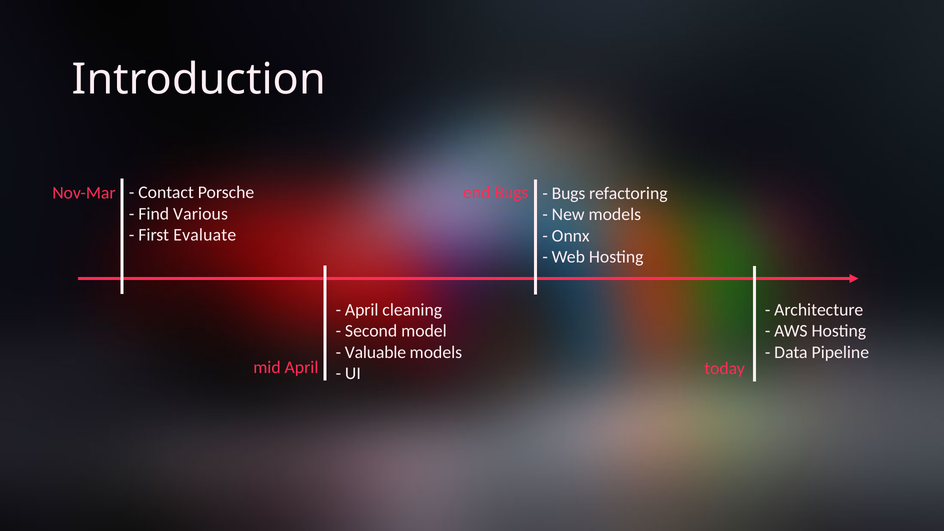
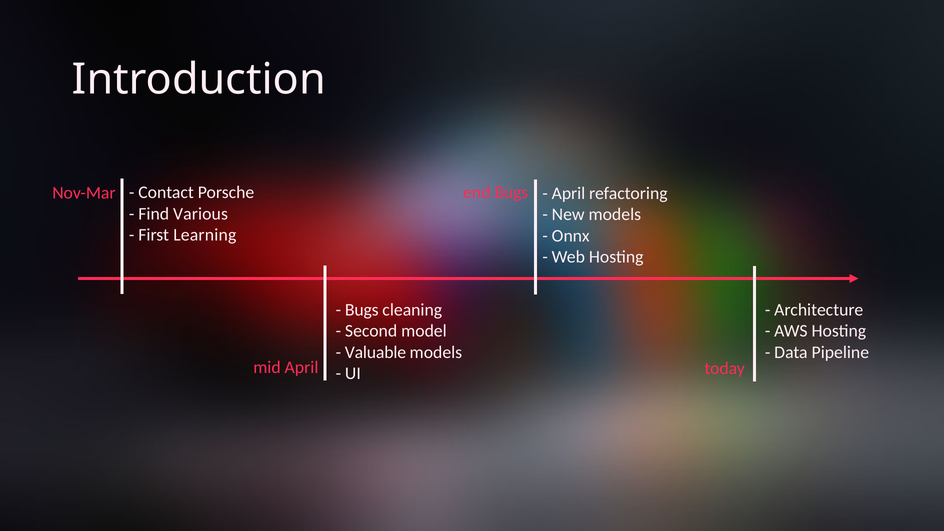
Bugs at (569, 193): Bugs -> April
Evaluate: Evaluate -> Learning
April at (362, 310): April -> Bugs
